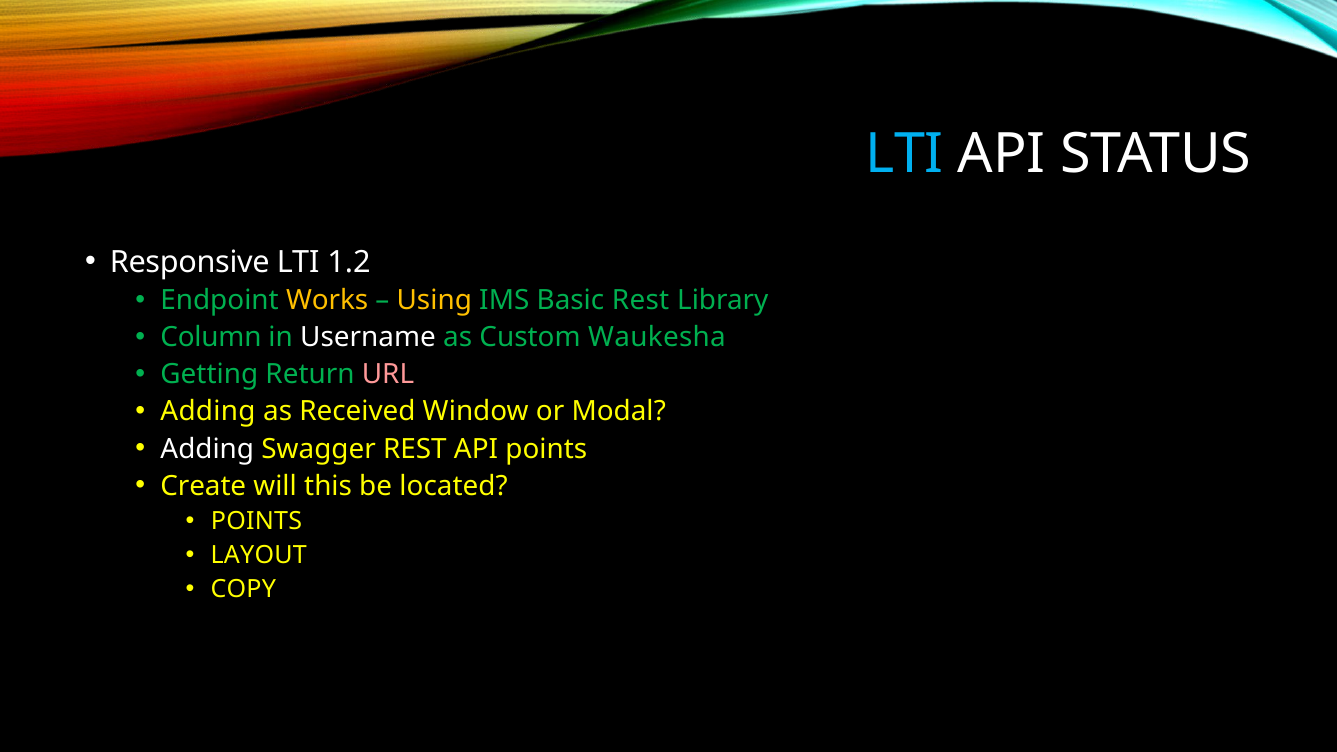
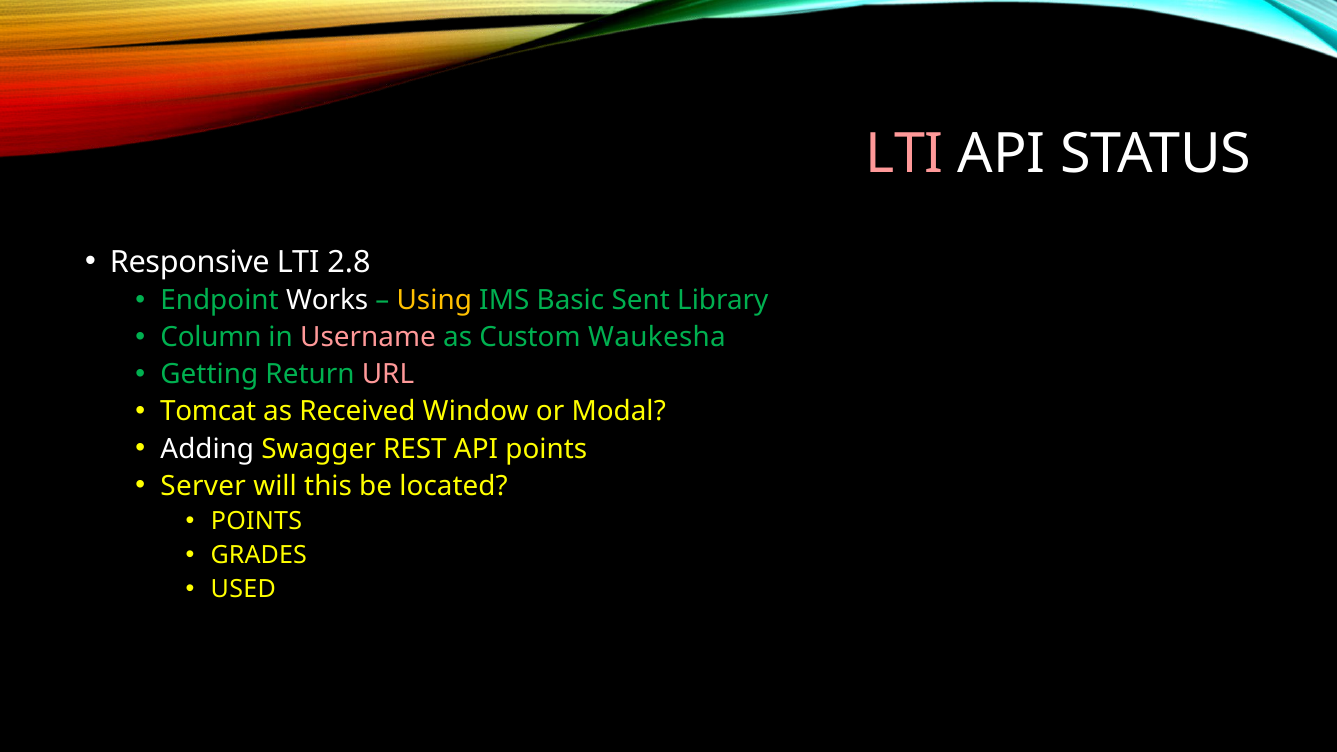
LTI at (905, 154) colour: light blue -> pink
1.2: 1.2 -> 2.8
Works colour: yellow -> white
Basic Rest: Rest -> Sent
Username colour: white -> pink
Adding at (208, 412): Adding -> Tomcat
Create: Create -> Server
LAYOUT: LAYOUT -> GRADES
COPY: COPY -> USED
